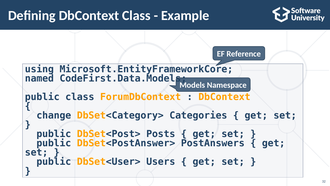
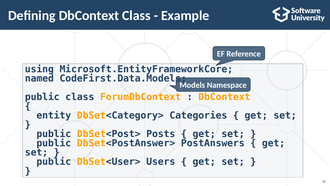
change: change -> entity
